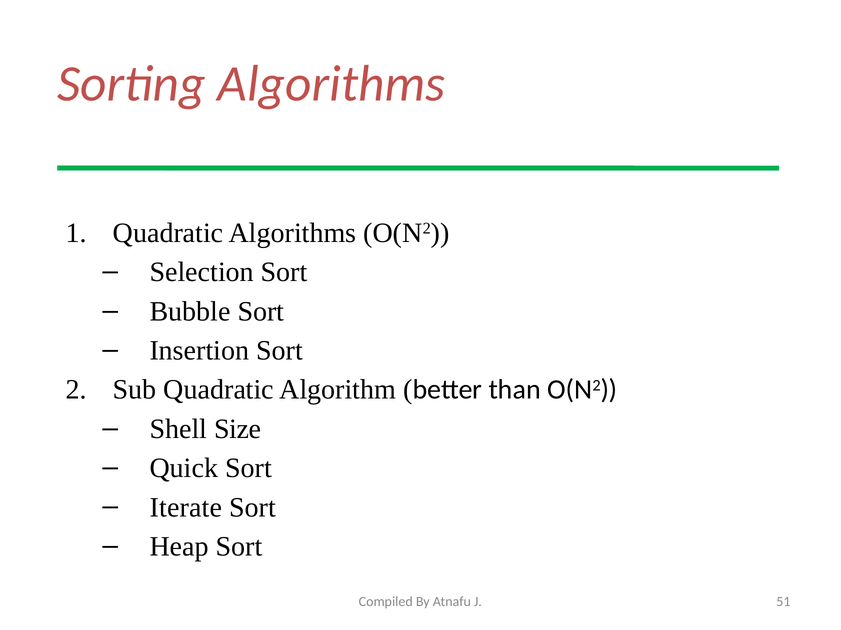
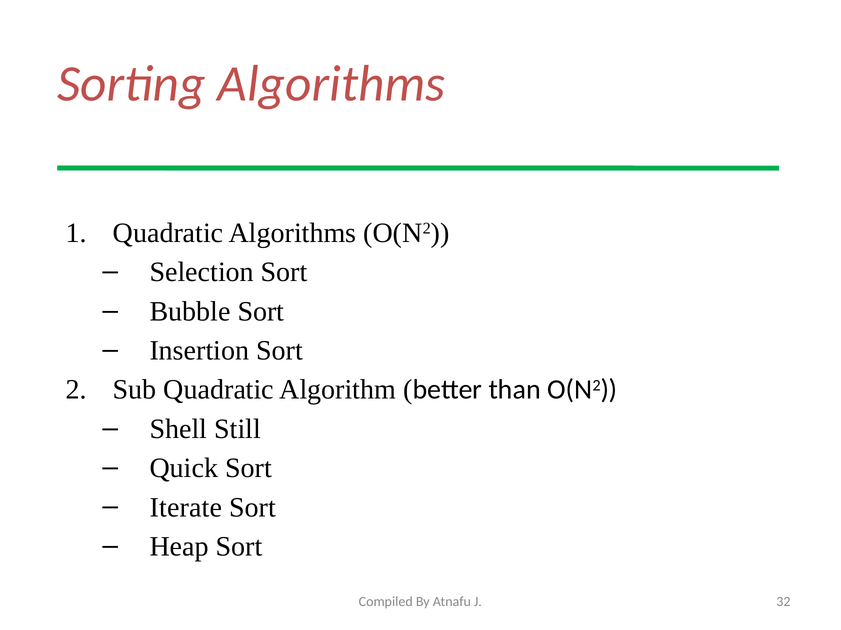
Size: Size -> Still
51: 51 -> 32
